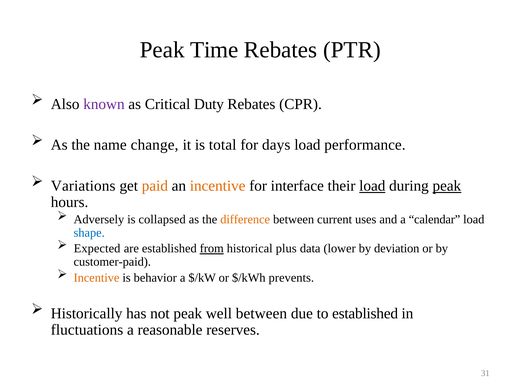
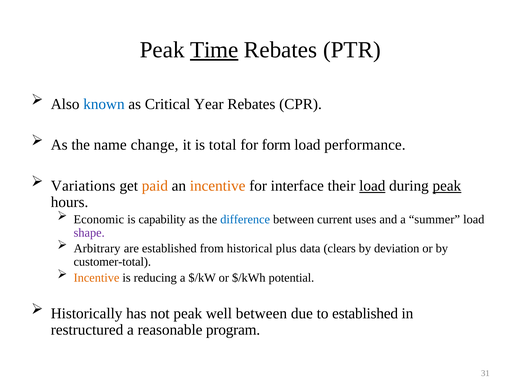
Time underline: none -> present
known colour: purple -> blue
Duty: Duty -> Year
days: days -> form
Adversely: Adversely -> Economic
collapsed: collapsed -> capability
difference colour: orange -> blue
calendar: calendar -> summer
shape colour: blue -> purple
Expected: Expected -> Arbitrary
from underline: present -> none
lower: lower -> clears
customer-paid: customer-paid -> customer-total
behavior: behavior -> reducing
prevents: prevents -> potential
fluctuations: fluctuations -> restructured
reserves: reserves -> program
